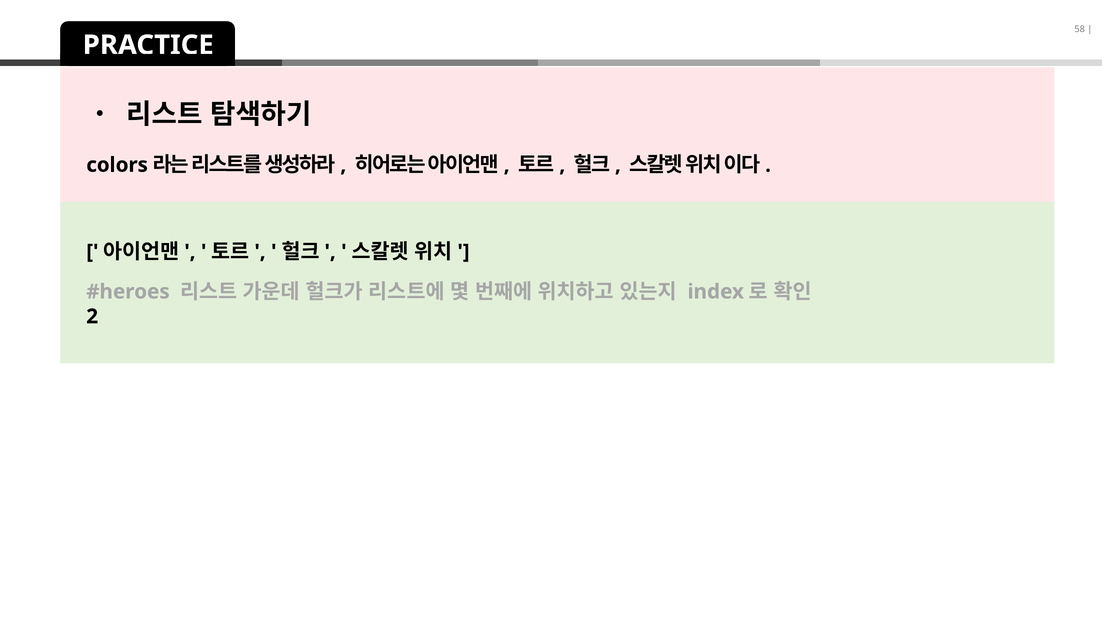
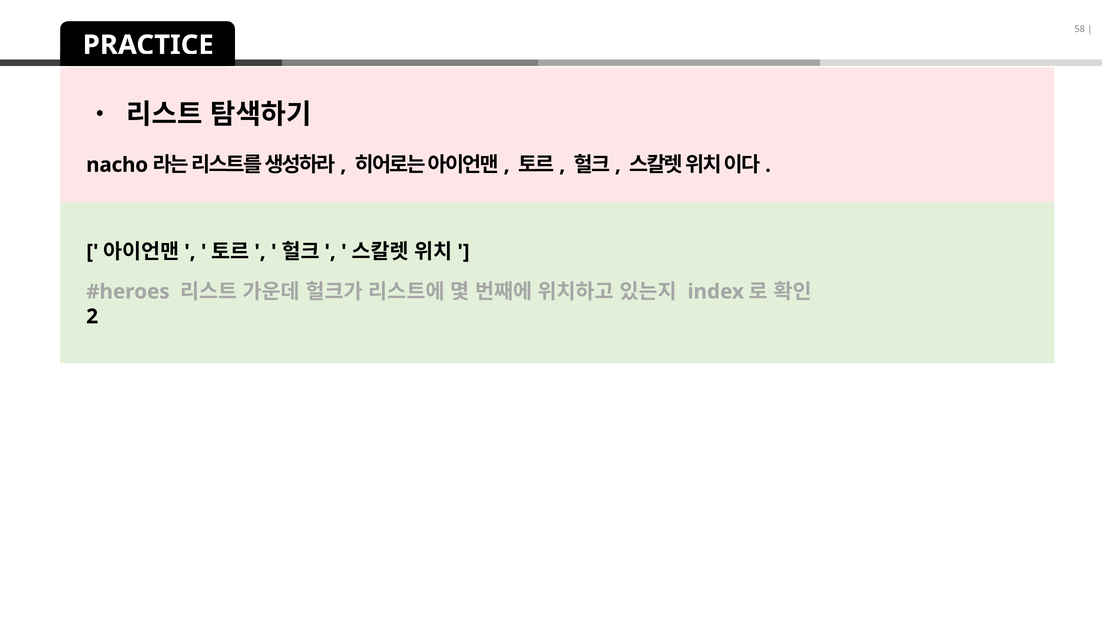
colors: colors -> nacho
